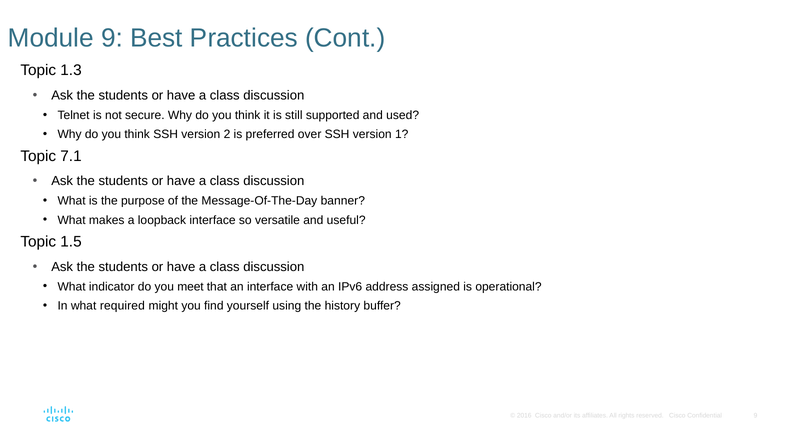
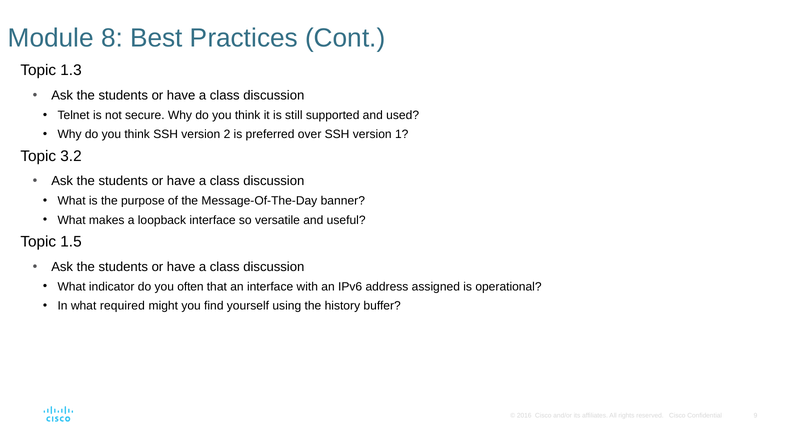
Module 9: 9 -> 8
7.1: 7.1 -> 3.2
meet: meet -> often
